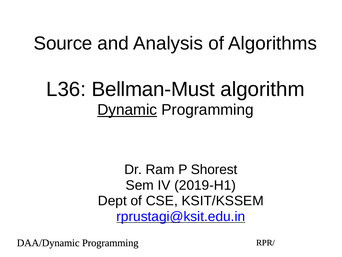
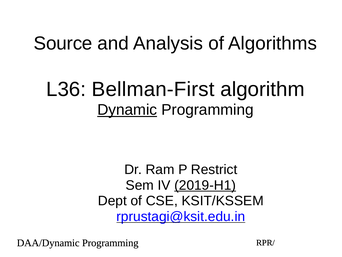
Bellman-Must: Bellman-Must -> Bellman-First
Shorest: Shorest -> Restrict
2019-H1 underline: none -> present
